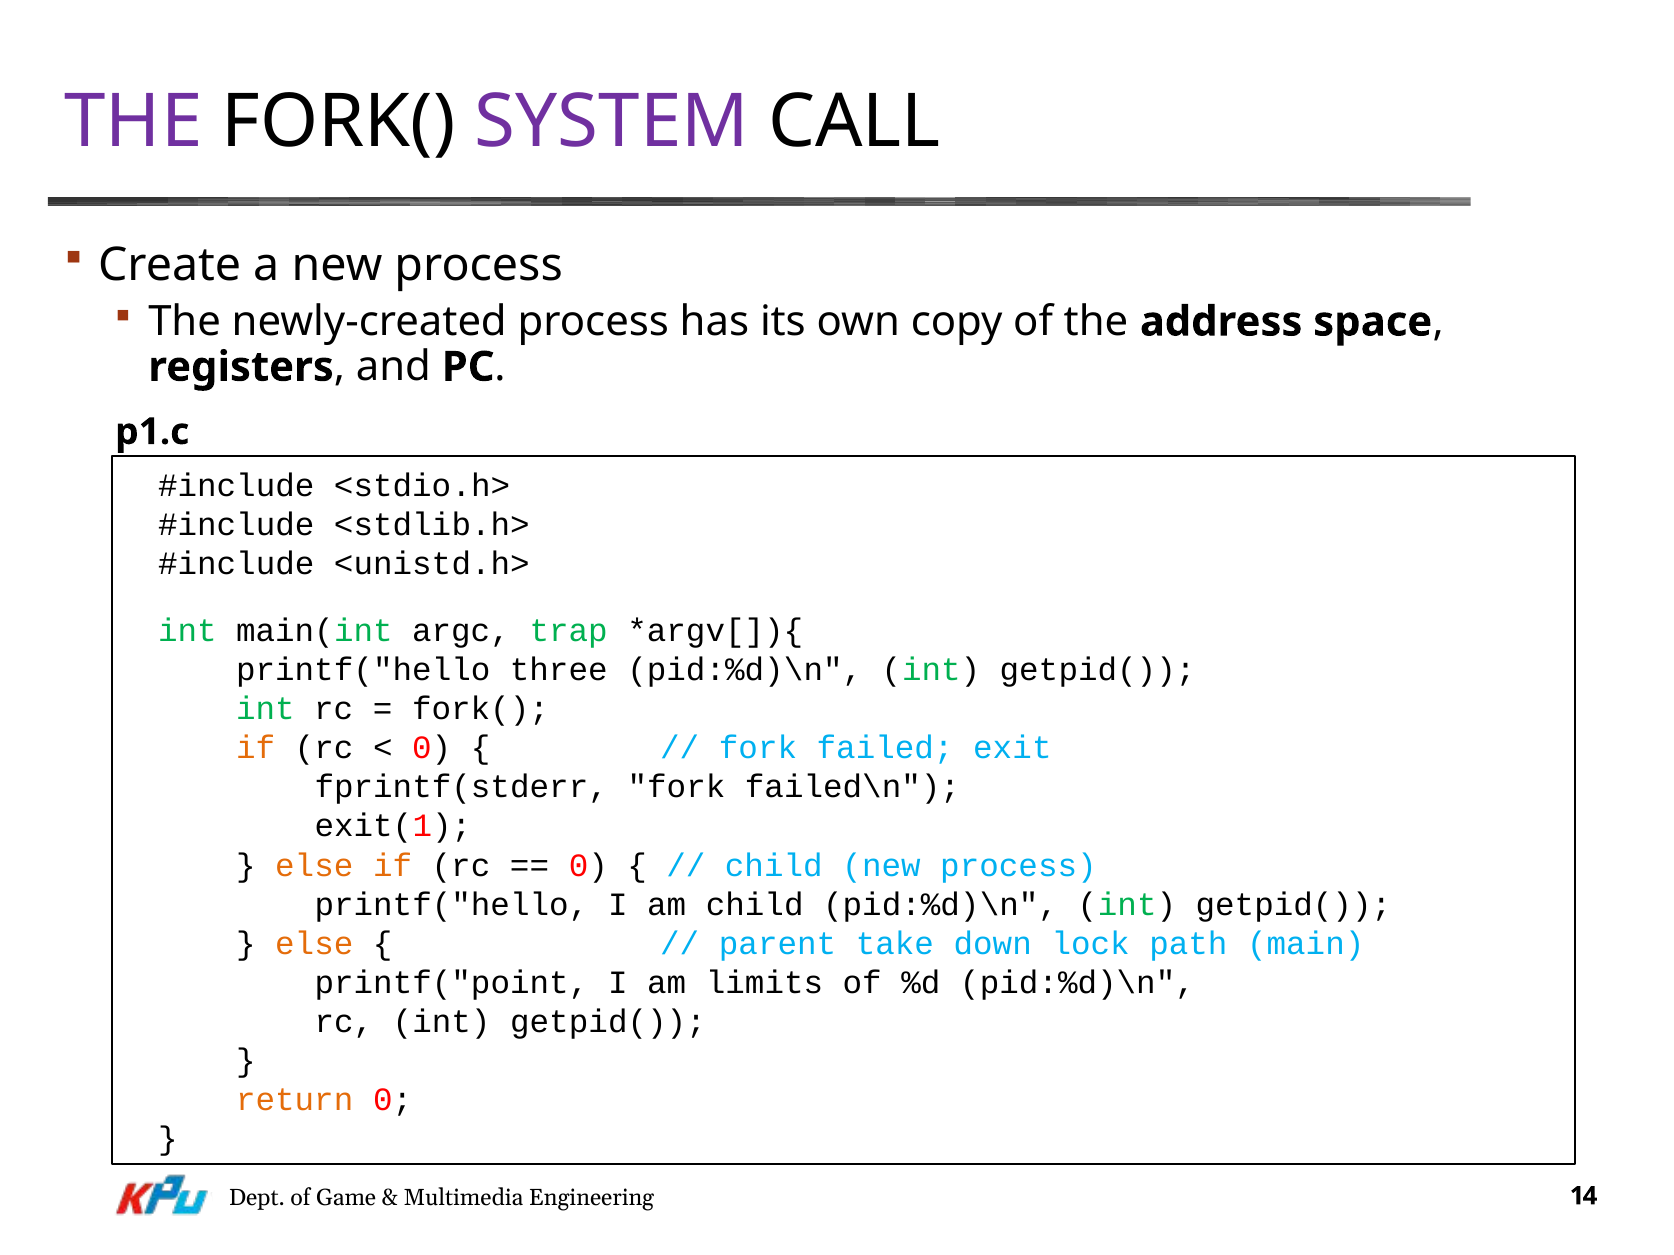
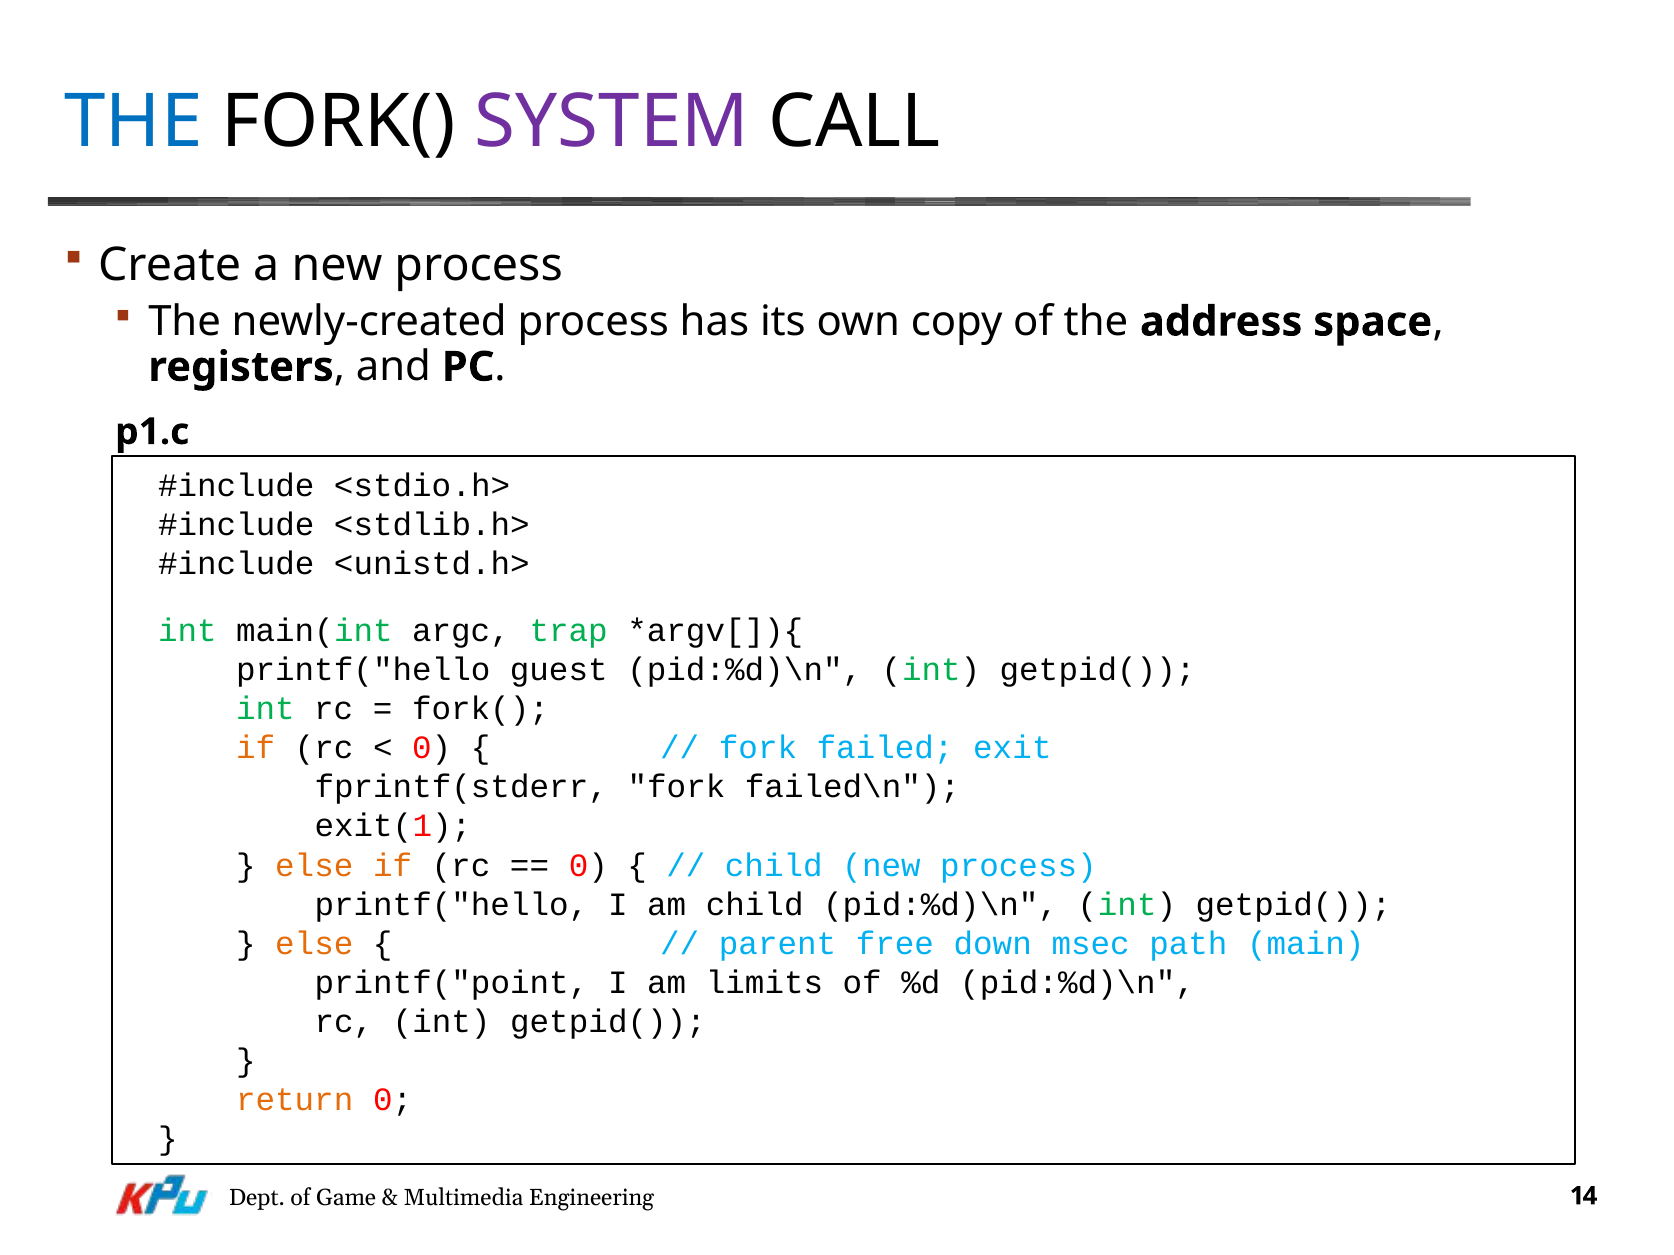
THE at (134, 122) colour: purple -> blue
three: three -> guest
take: take -> free
lock: lock -> msec
